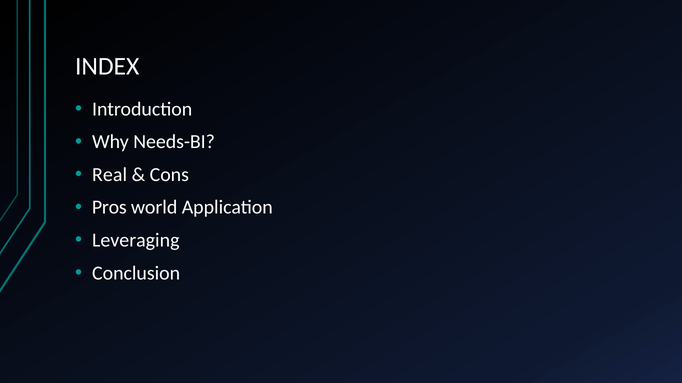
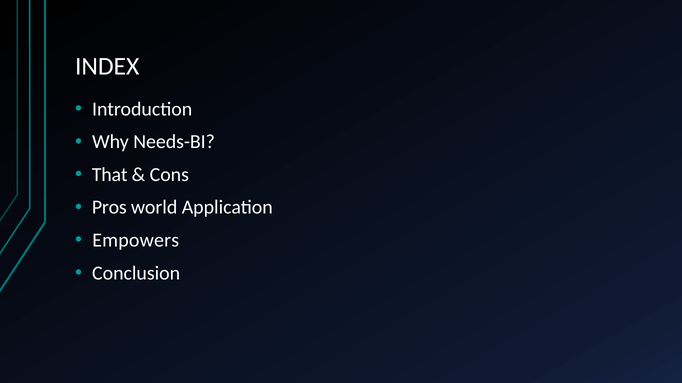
Real: Real -> That
Leveraging: Leveraging -> Empowers
